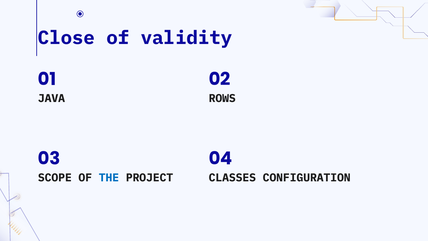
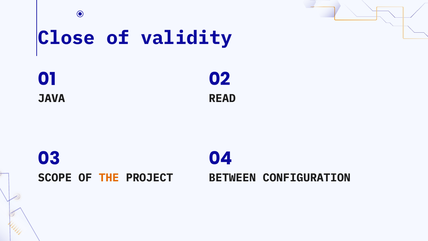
ROWS: ROWS -> READ
THE colour: blue -> orange
CLASSES: CLASSES -> BETWEEN
